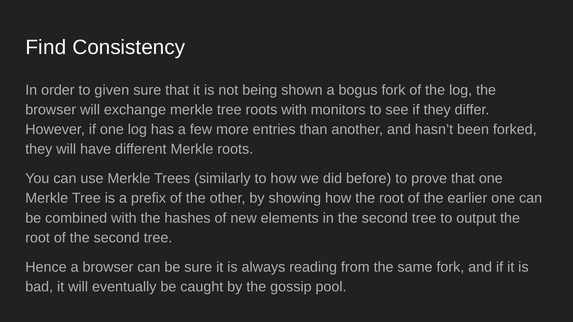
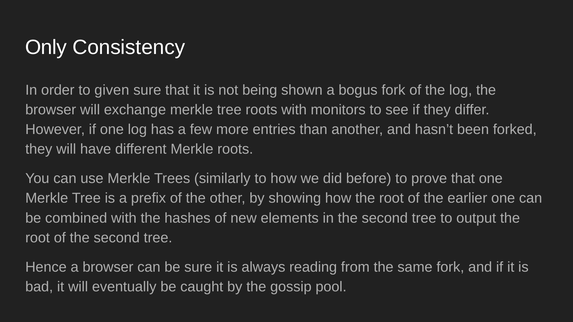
Find: Find -> Only
